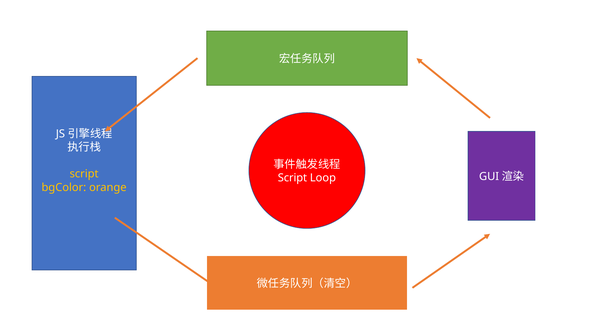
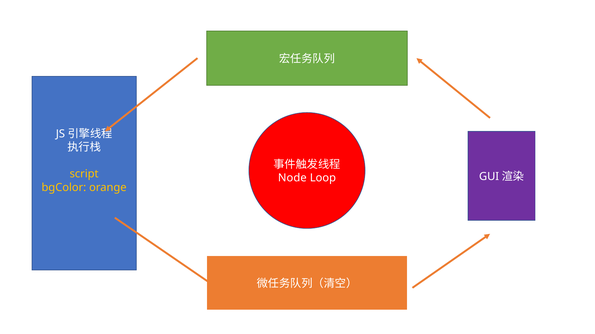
Script at (292, 178): Script -> Node
